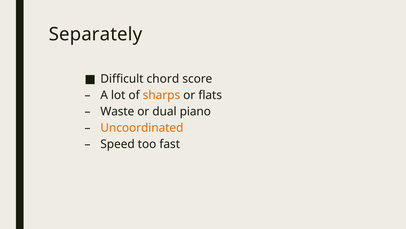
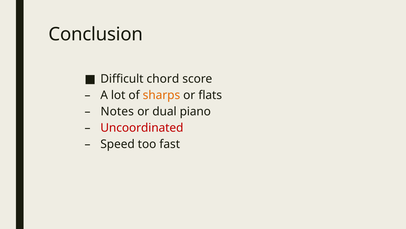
Separately: Separately -> Conclusion
Waste: Waste -> Notes
Uncoordinated colour: orange -> red
